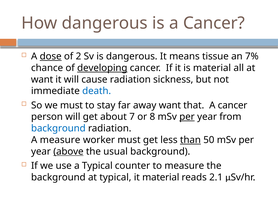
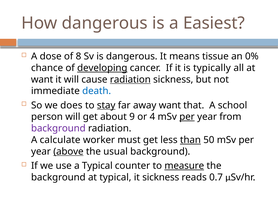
is a Cancer: Cancer -> Easiest
dose underline: present -> none
2: 2 -> 8
7%: 7% -> 0%
is material: material -> typically
radiation at (130, 80) underline: none -> present
we must: must -> does
stay underline: none -> present
that A cancer: cancer -> school
7: 7 -> 9
8: 8 -> 4
background at (58, 129) colour: blue -> purple
A measure: measure -> calculate
measure at (184, 166) underline: none -> present
it material: material -> sickness
2.1: 2.1 -> 0.7
